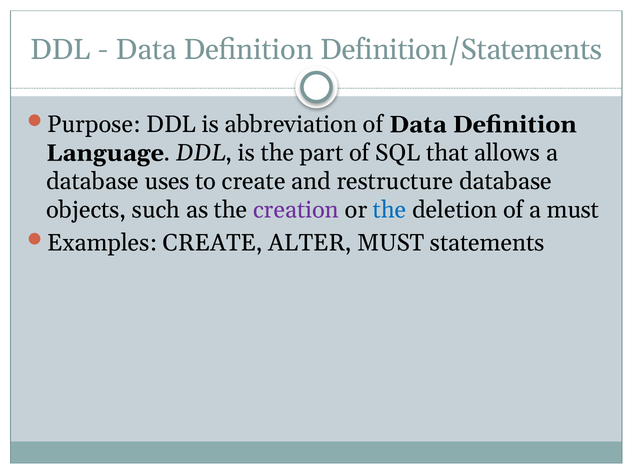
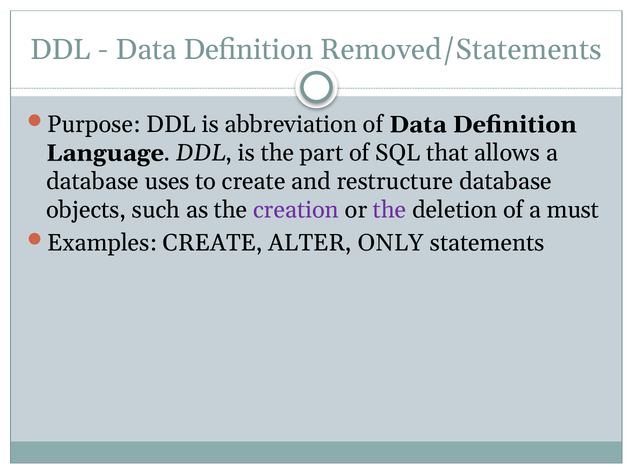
Definition/Statements: Definition/Statements -> Removed/Statements
the at (390, 210) colour: blue -> purple
ALTER MUST: MUST -> ONLY
